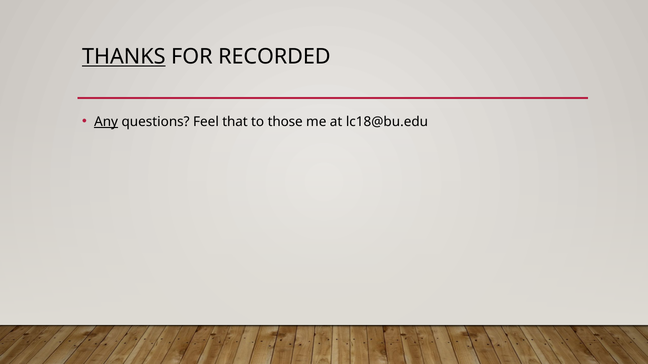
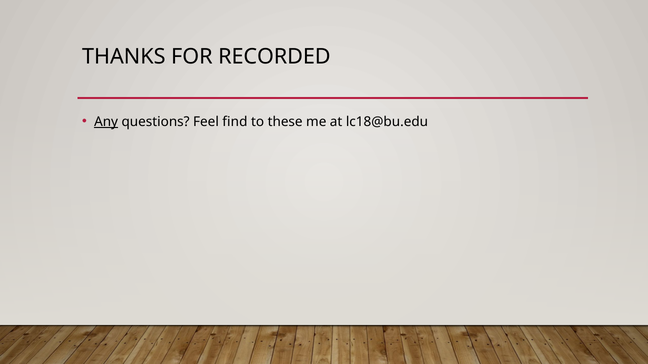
THANKS underline: present -> none
that: that -> find
those: those -> these
